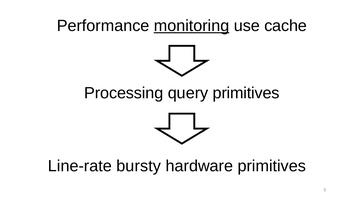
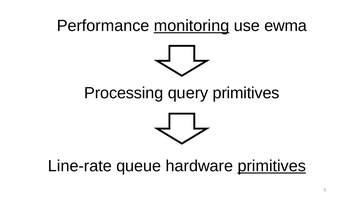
cache: cache -> ewma
bursty: bursty -> queue
primitives at (272, 166) underline: none -> present
